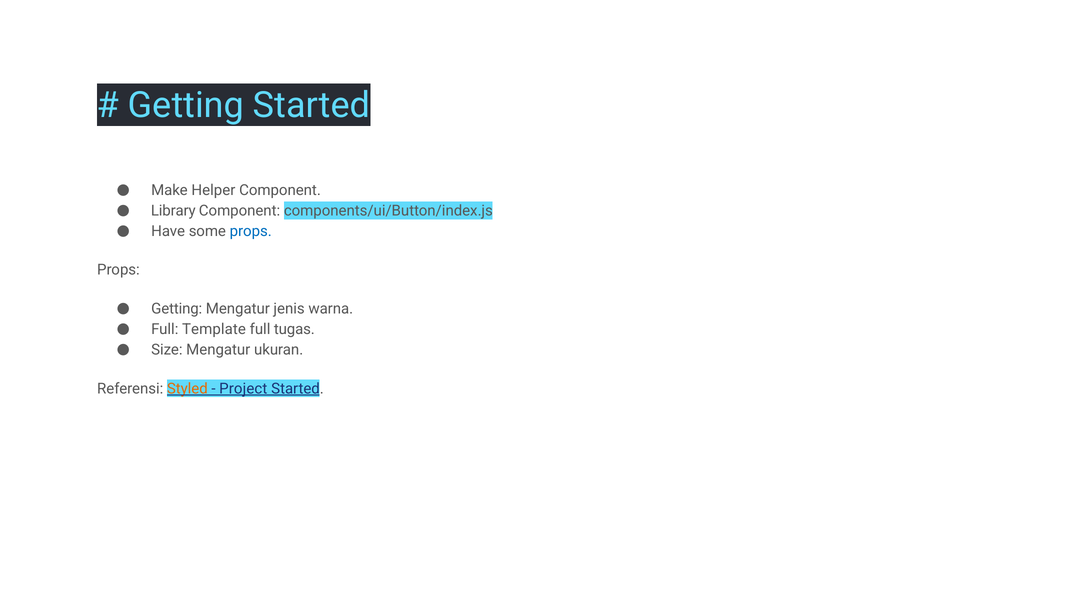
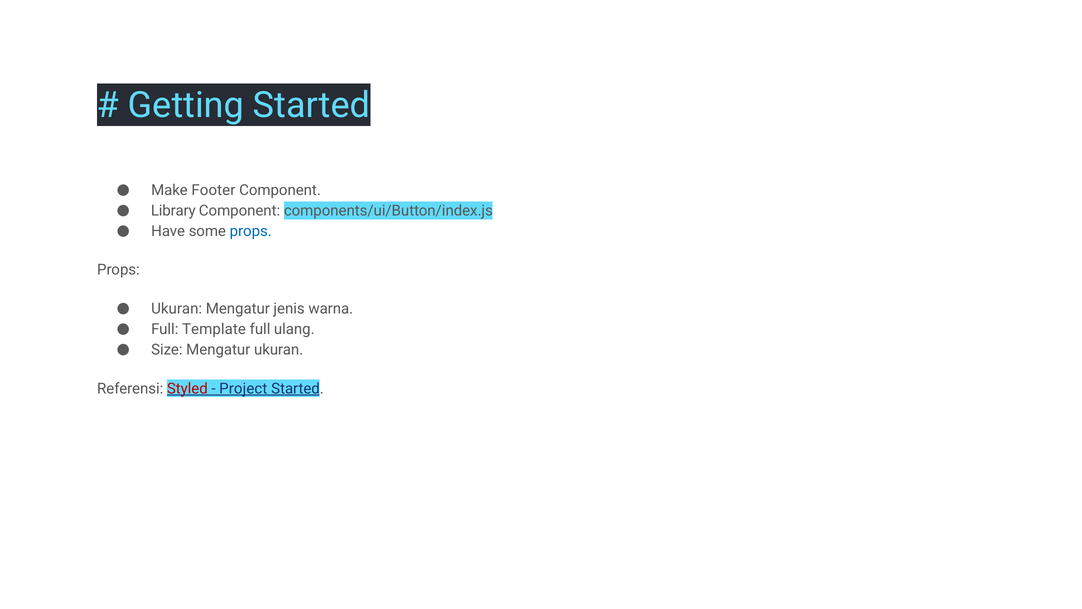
Helper: Helper -> Footer
Getting at (177, 308): Getting -> Ukuran
tugas: tugas -> ulang
Styled colour: orange -> red
